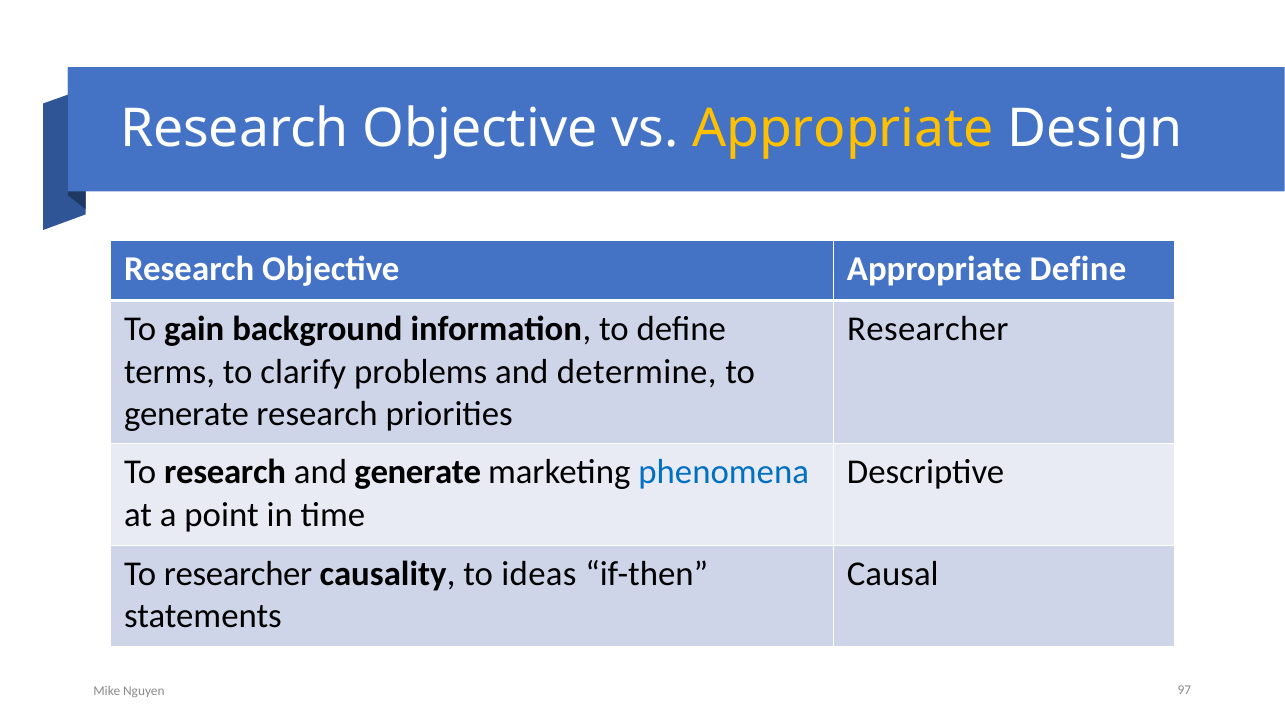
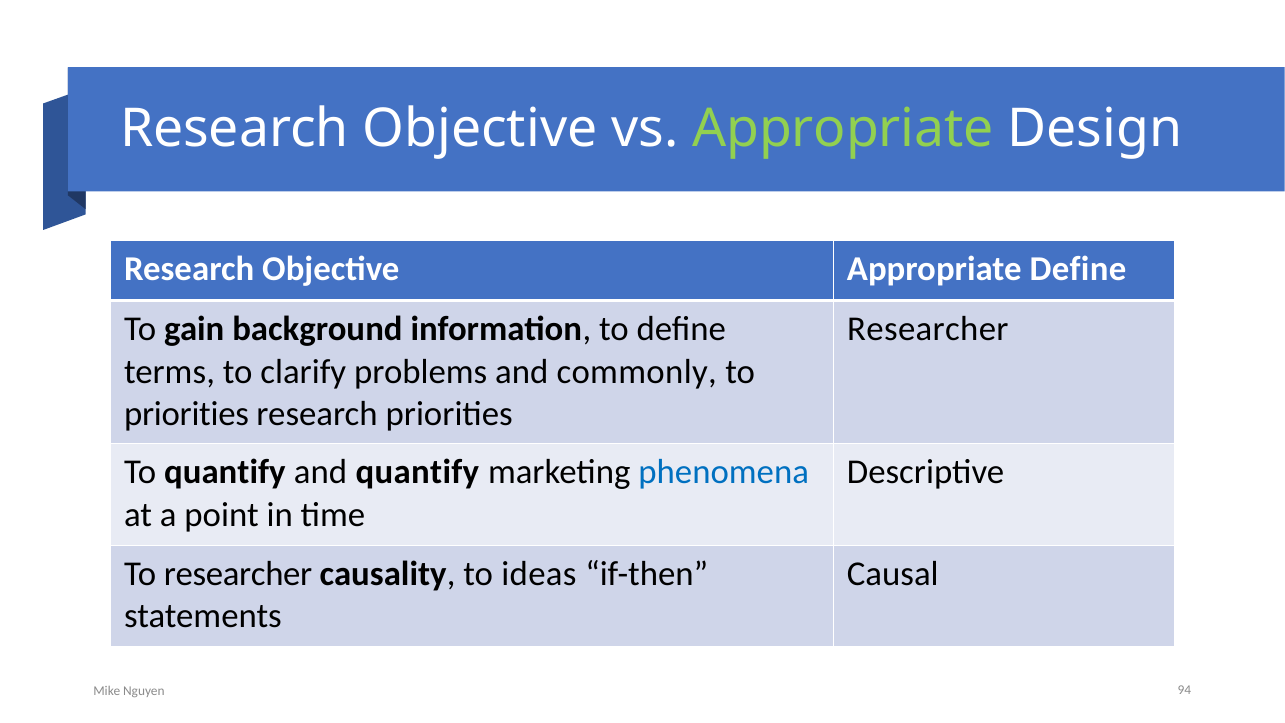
Appropriate at (843, 129) colour: yellow -> light green
determine: determine -> commonly
generate at (187, 414): generate -> priorities
To research: research -> quantify
and generate: generate -> quantify
97: 97 -> 94
